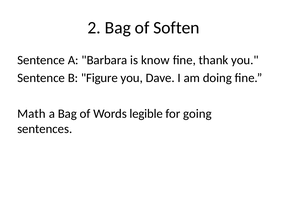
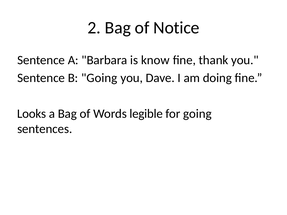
Soften: Soften -> Notice
B Figure: Figure -> Going
Math: Math -> Looks
